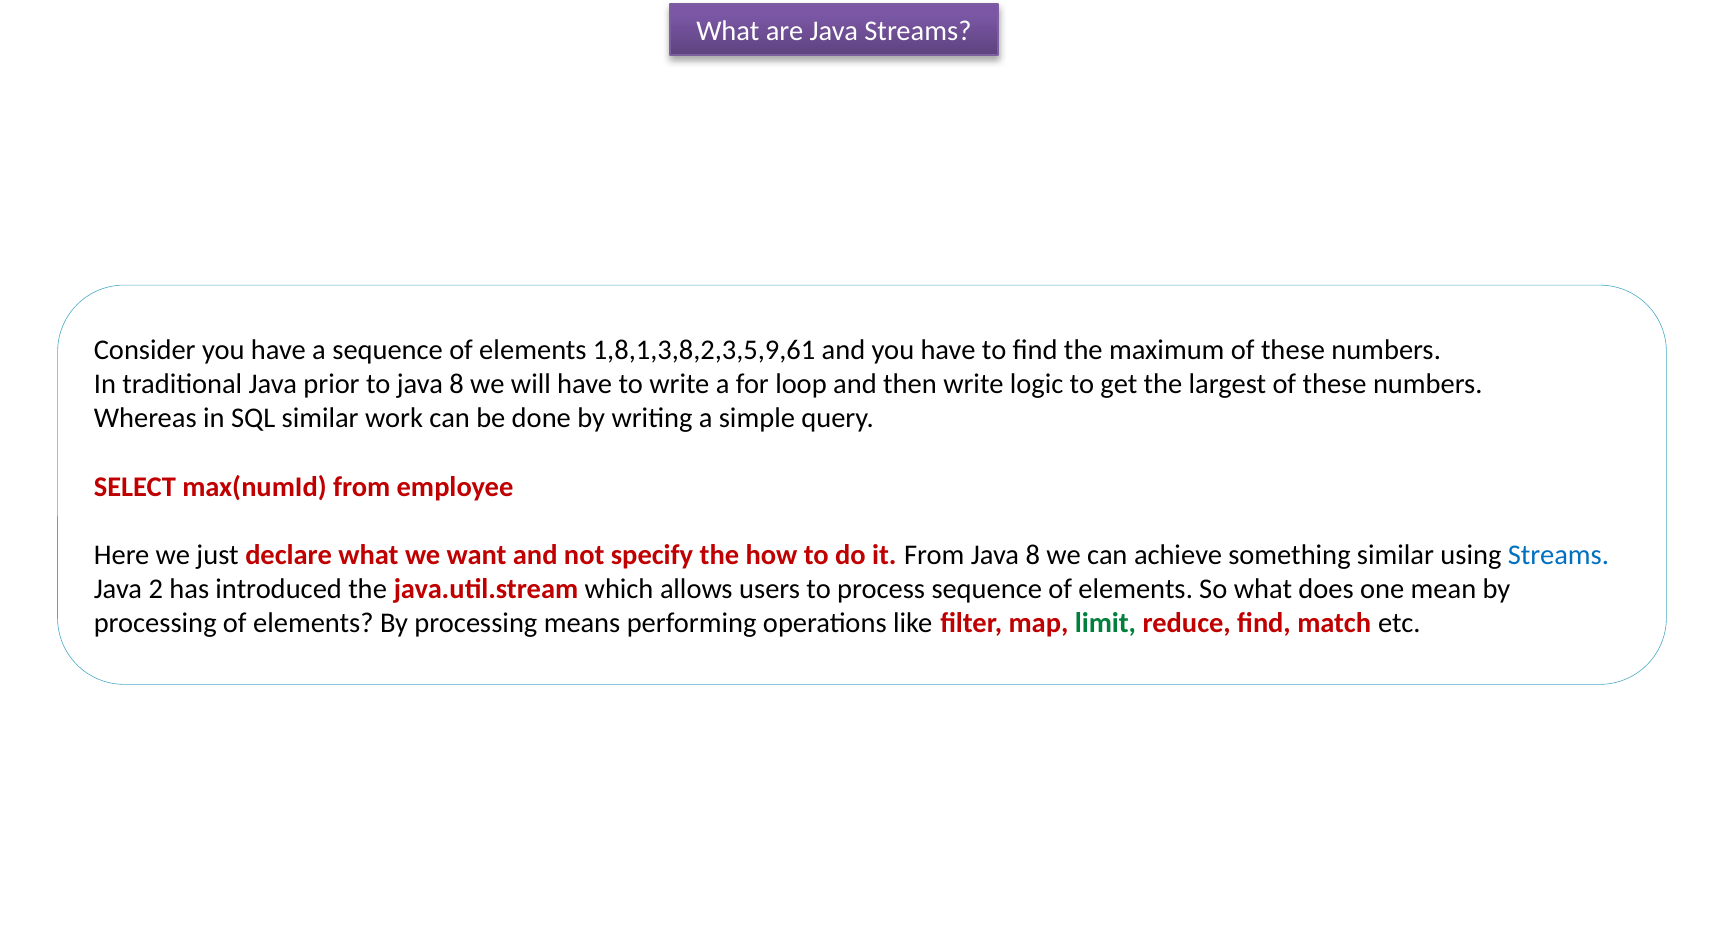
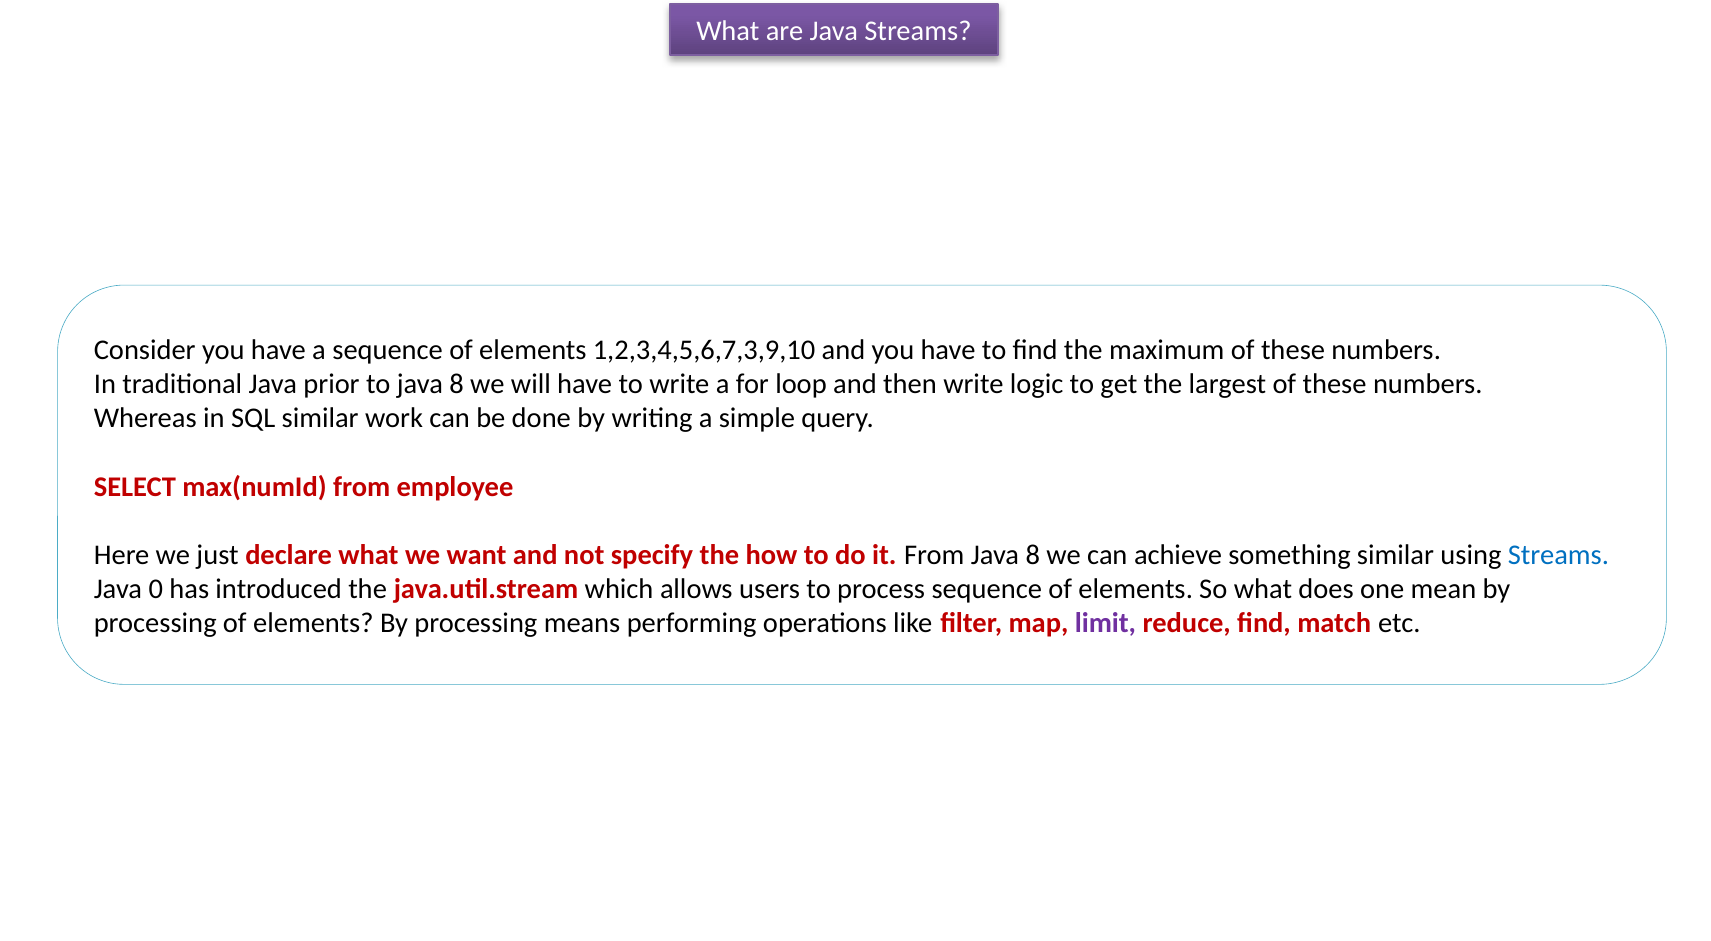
1,8,1,3,8,2,3,5,9,61: 1,8,1,3,8,2,3,5,9,61 -> 1,2,3,4,5,6,7,3,9,10
2: 2 -> 0
limit colour: green -> purple
